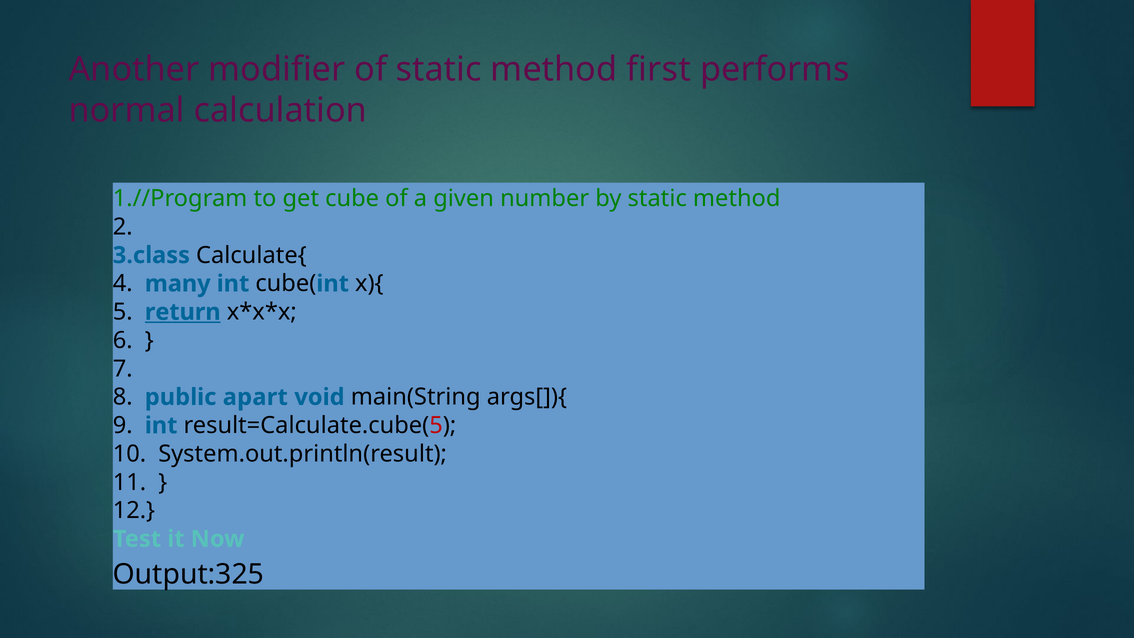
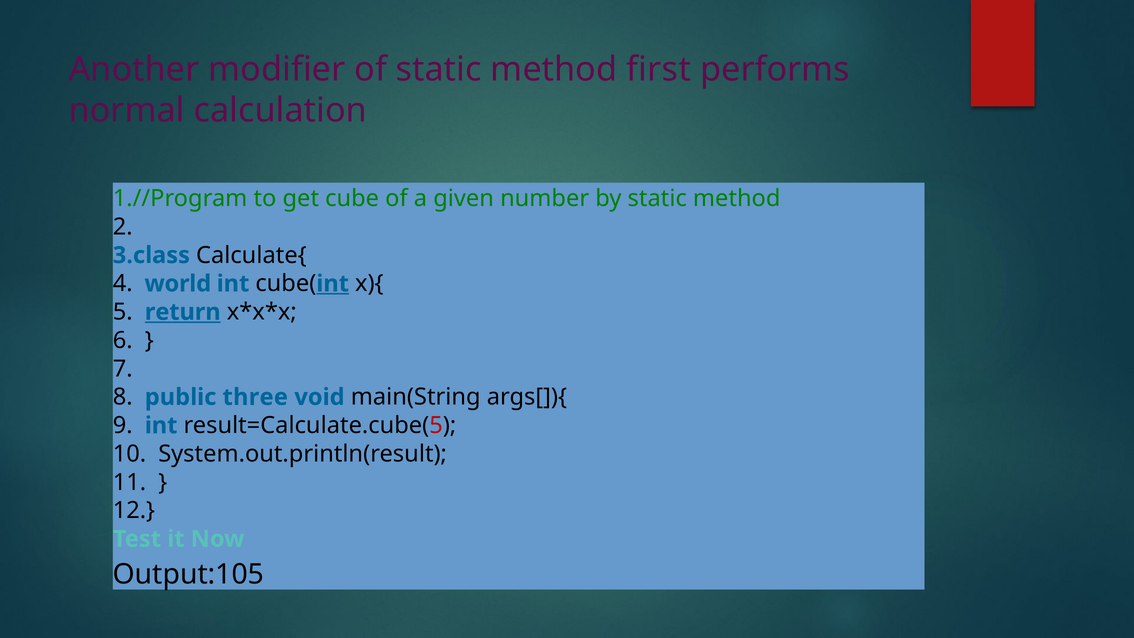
many: many -> world
int at (333, 284) underline: none -> present
apart: apart -> three
Output:325: Output:325 -> Output:105
